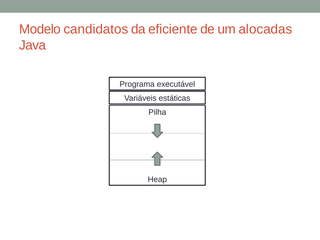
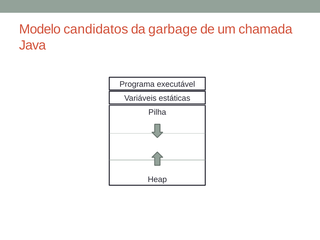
eficiente: eficiente -> garbage
alocadas: alocadas -> chamada
